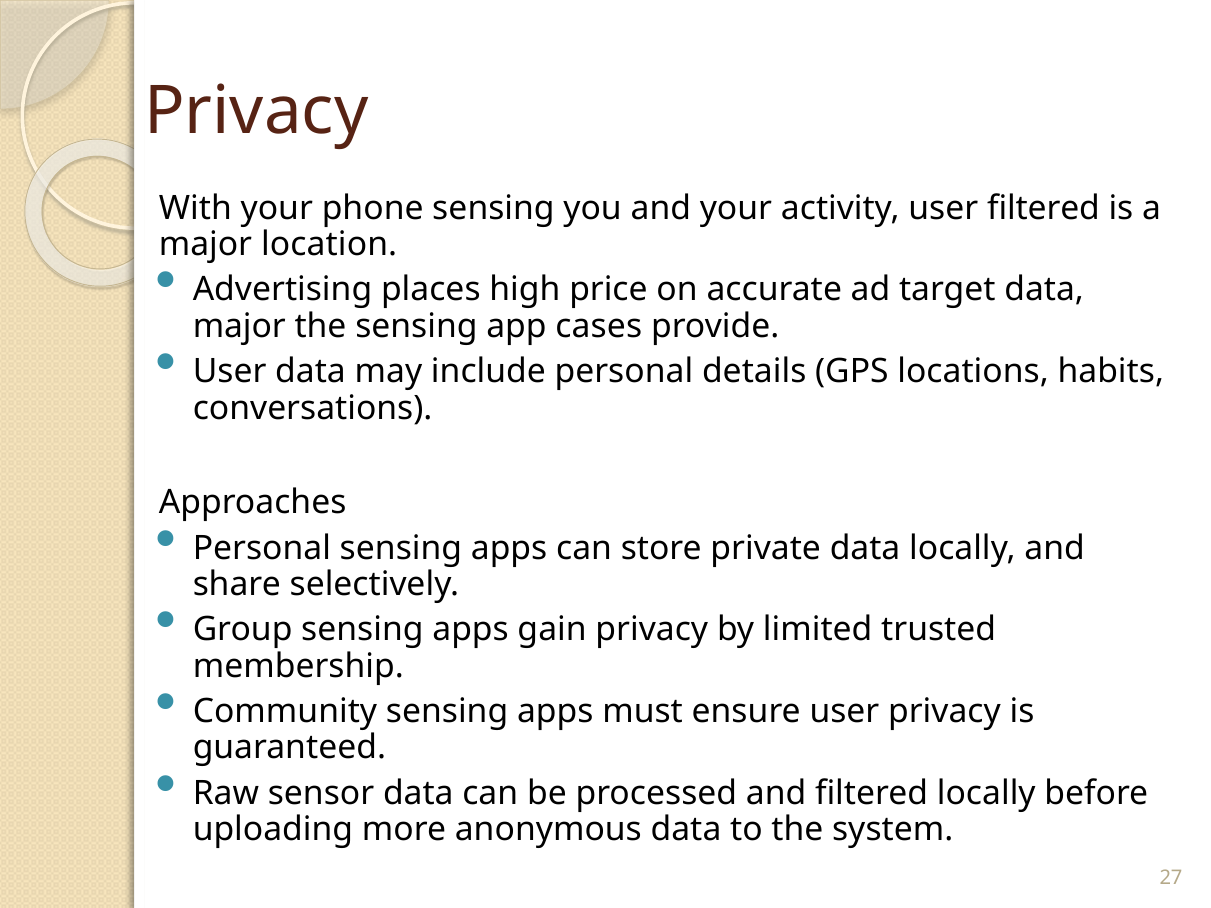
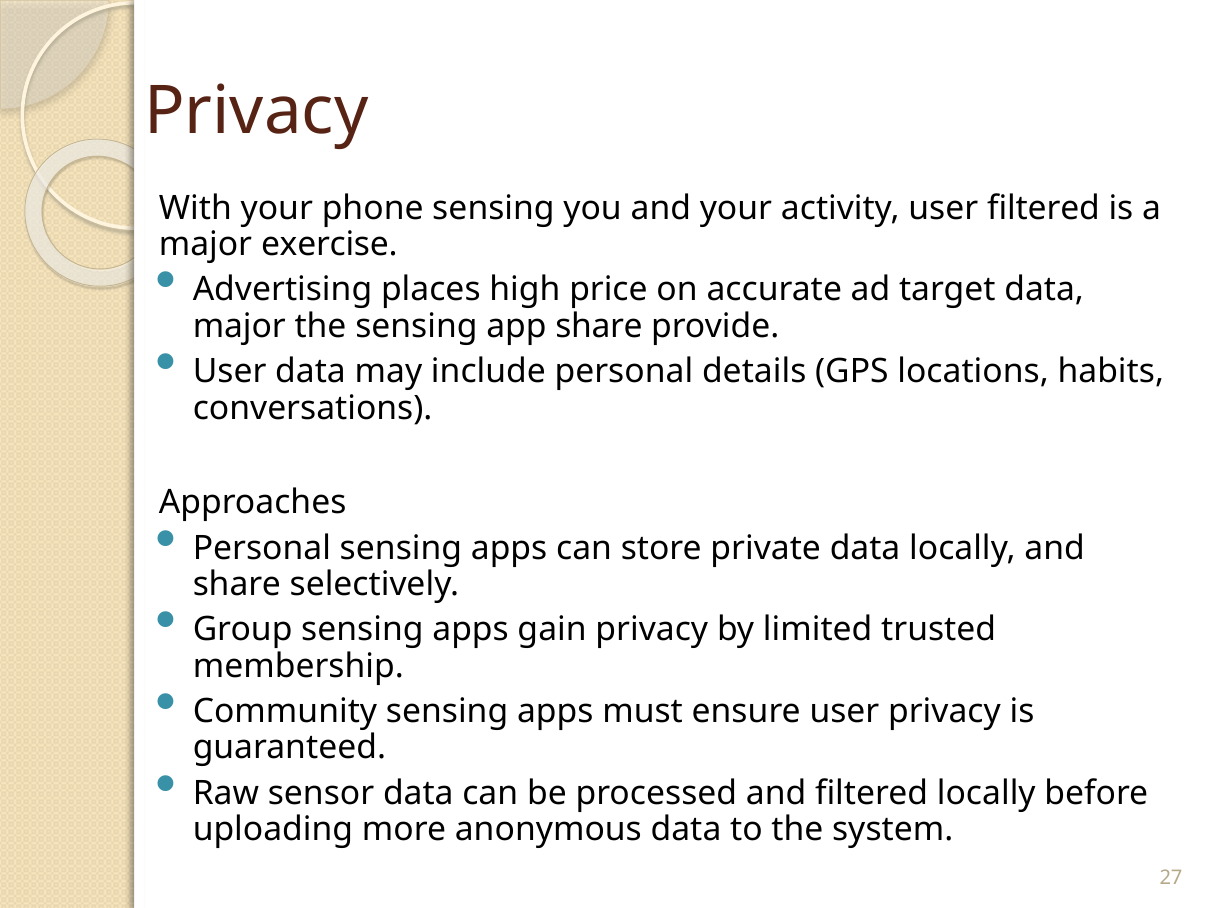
location: location -> exercise
app cases: cases -> share
